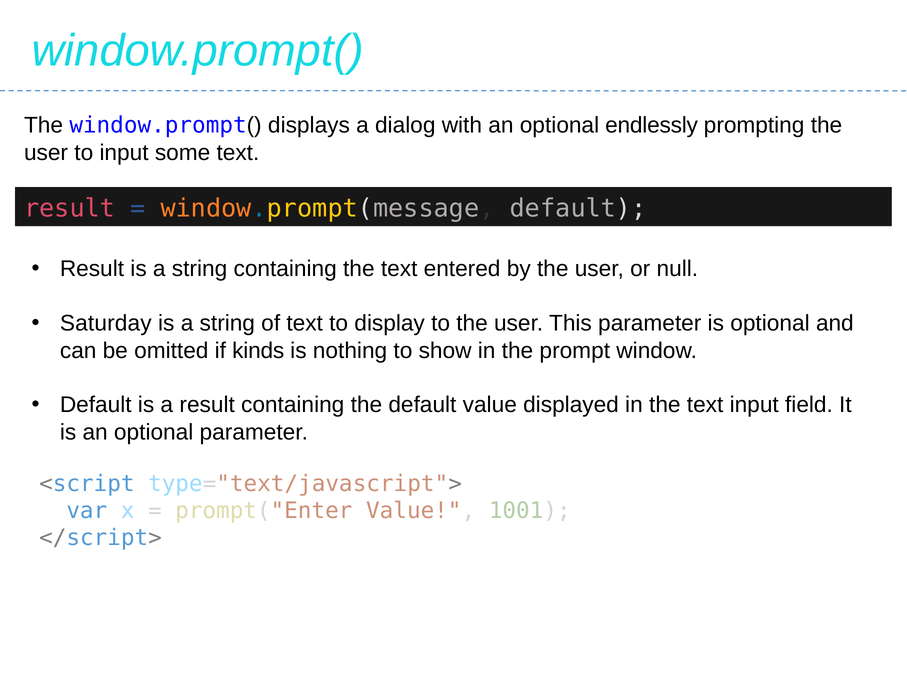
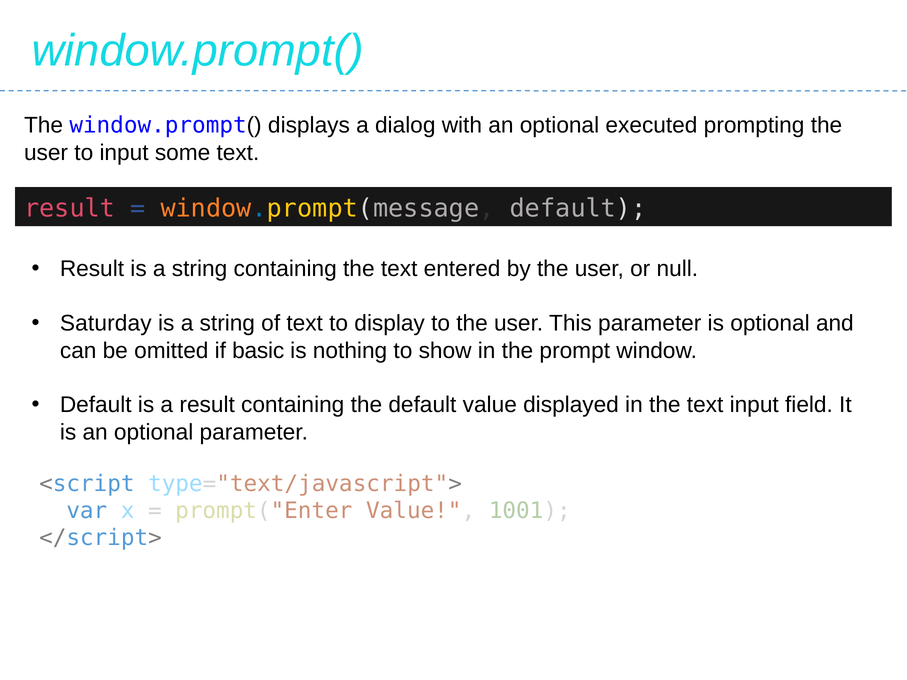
endlessly: endlessly -> executed
kinds: kinds -> basic
